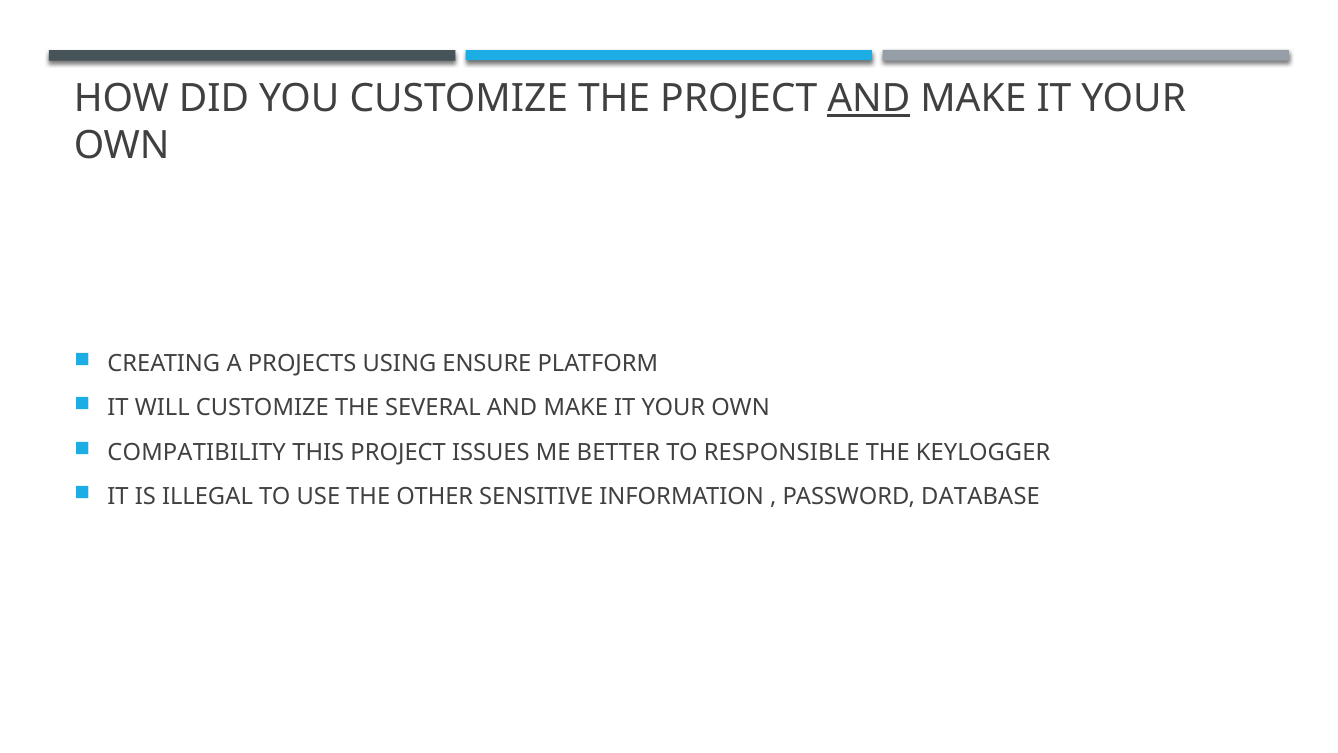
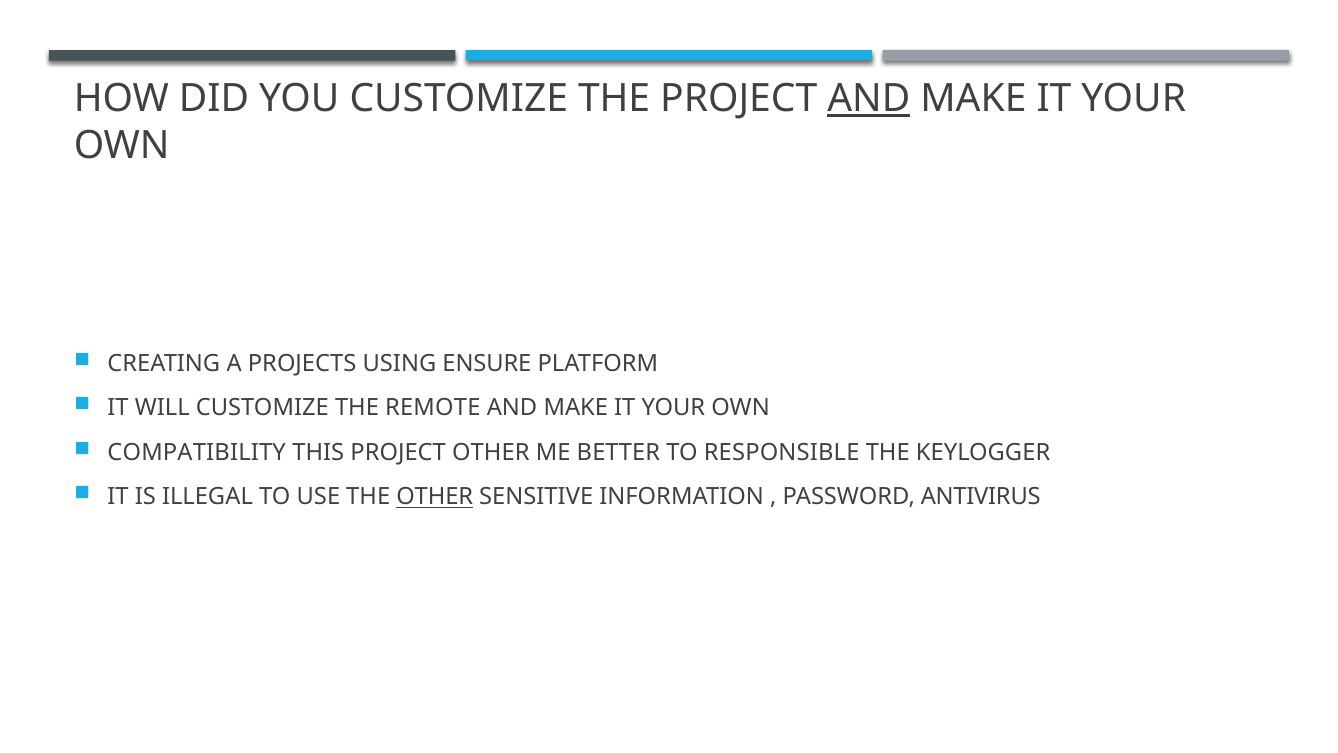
SEVERAL: SEVERAL -> REMOTE
PROJECT ISSUES: ISSUES -> OTHER
OTHER at (435, 497) underline: none -> present
DATABASE: DATABASE -> ANTIVIRUS
